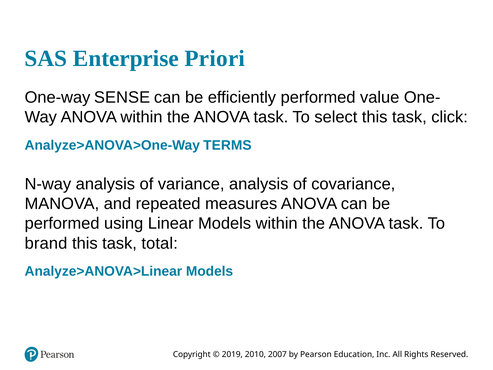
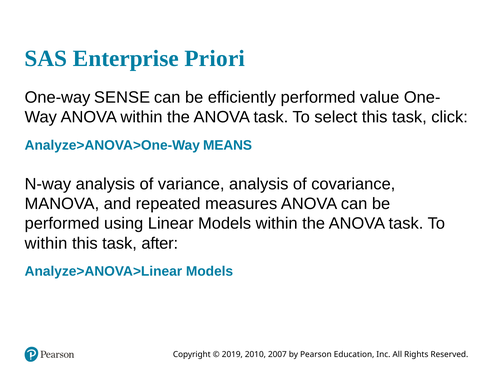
TERMS: TERMS -> MEANS
brand at (46, 243): brand -> within
total: total -> after
